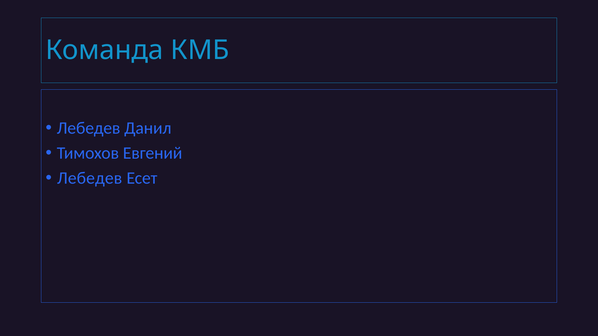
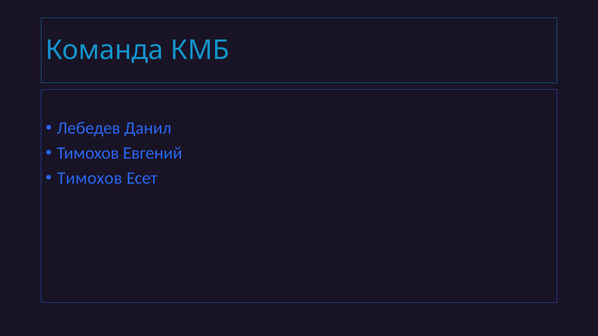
Лебедев at (90, 178): Лебедев -> Тимохов
